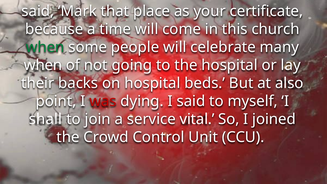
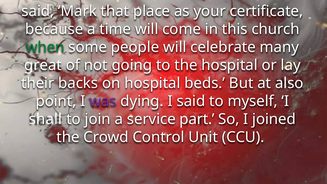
when at (43, 65): when -> great
was colour: red -> purple
vital: vital -> part
